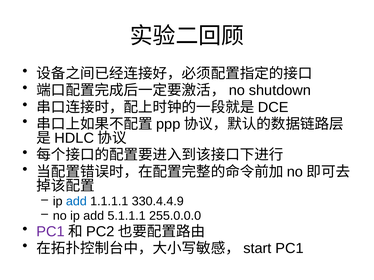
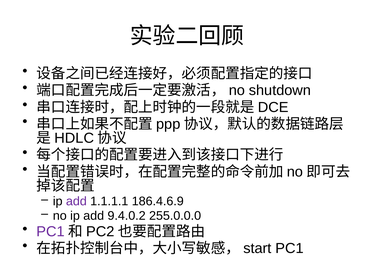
add at (76, 202) colour: blue -> purple
330.4.4.9: 330.4.4.9 -> 186.4.6.9
5.1.1.1: 5.1.1.1 -> 9.4.0.2
